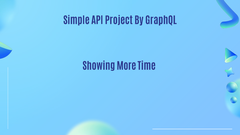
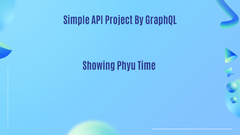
More: More -> Phyu
